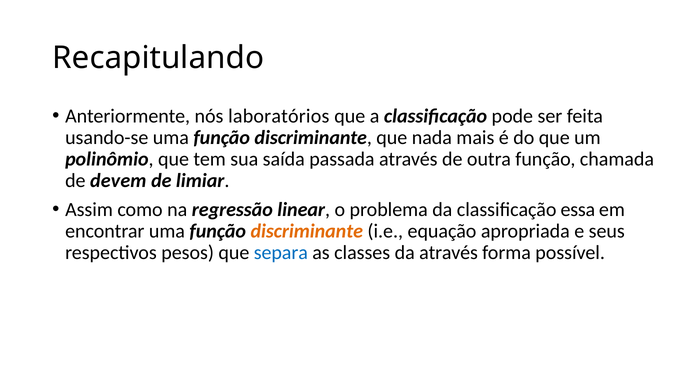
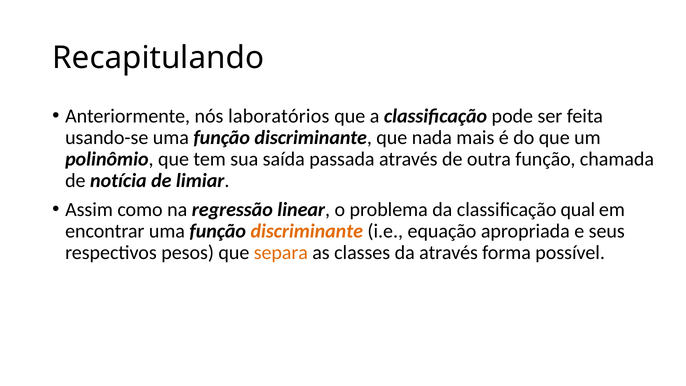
devem: devem -> notícia
essa: essa -> qual
separa colour: blue -> orange
